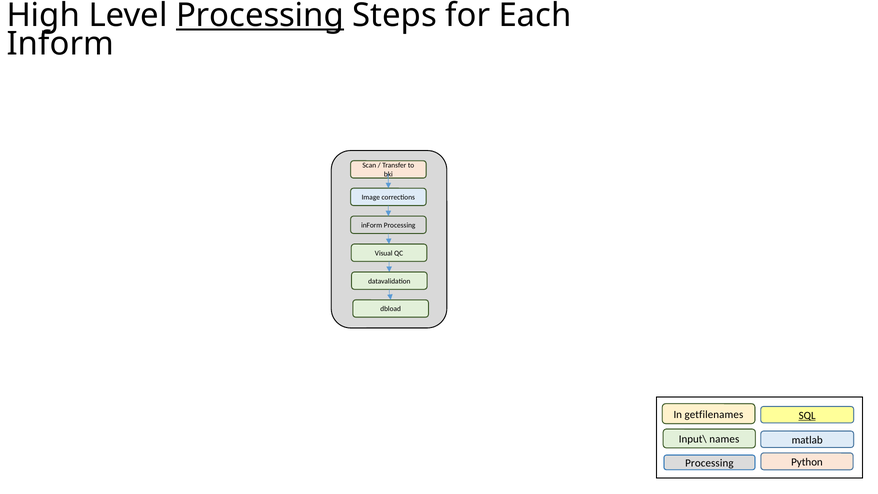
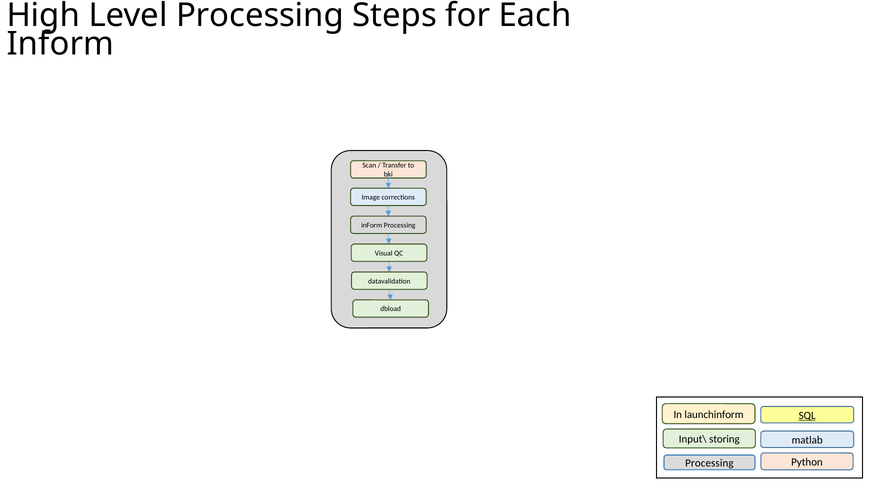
Processing at (260, 15) underline: present -> none
getfilenames: getfilenames -> launchinform
names: names -> storing
